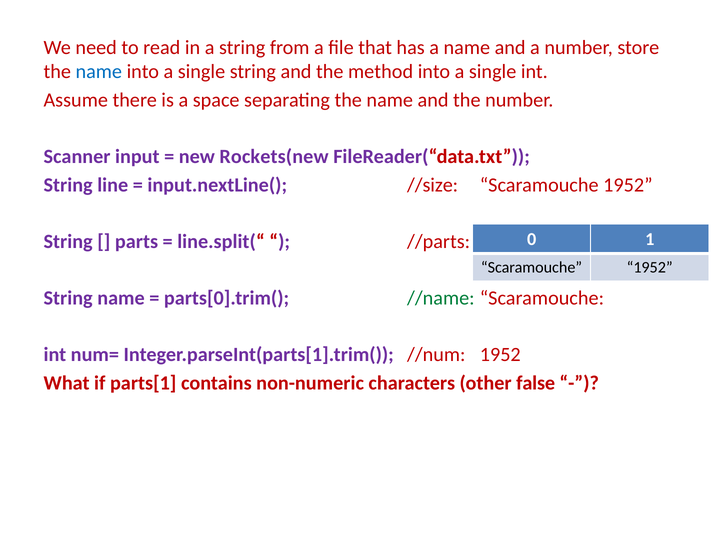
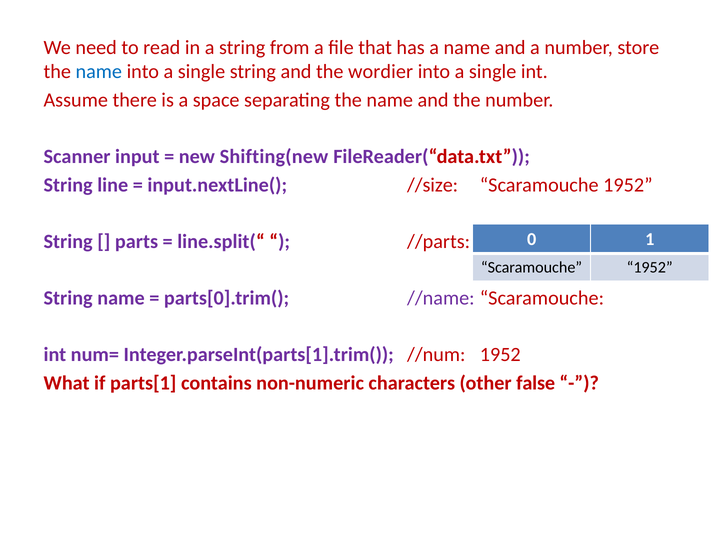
method: method -> wordier
Rockets(new: Rockets(new -> Shifting(new
//name colour: green -> purple
